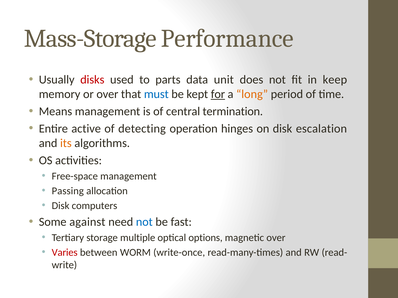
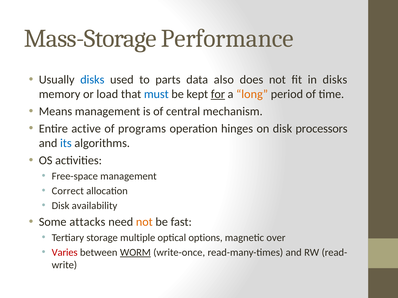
disks at (92, 80) colour: red -> blue
unit: unit -> also
in keep: keep -> disks
or over: over -> load
termination: termination -> mechanism
detecting: detecting -> programs
escalation: escalation -> processors
its colour: orange -> blue
Passing: Passing -> Correct
computers: computers -> availability
against: against -> attacks
not at (144, 222) colour: blue -> orange
WORM underline: none -> present
